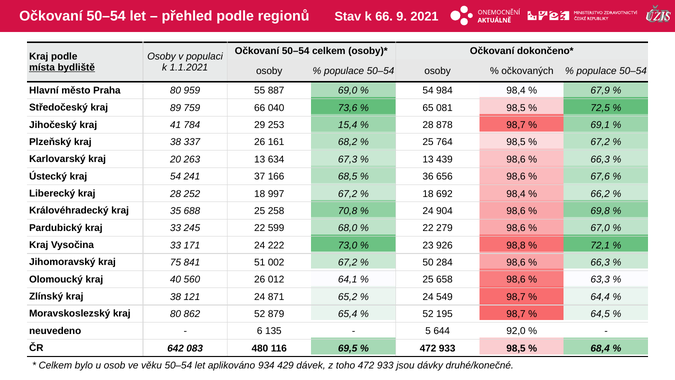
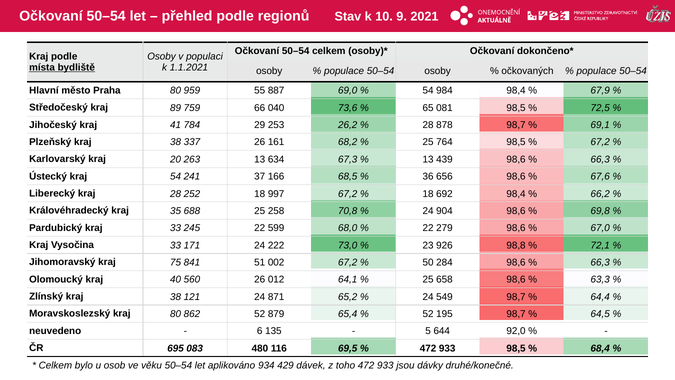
k 66: 66 -> 10
15,4: 15,4 -> 26,2
642: 642 -> 695
